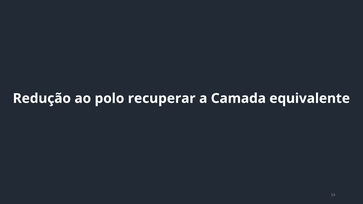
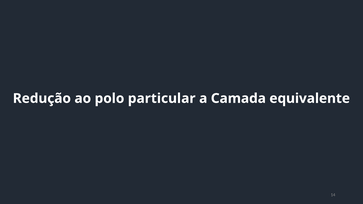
recuperar: recuperar -> particular
